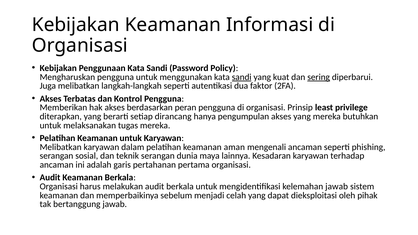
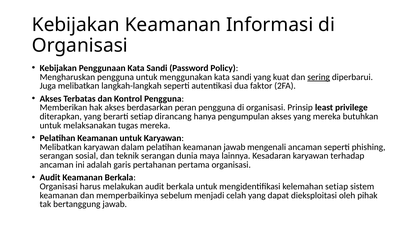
sandi at (242, 77) underline: present -> none
keamanan aman: aman -> jawab
kelemahan jawab: jawab -> setiap
